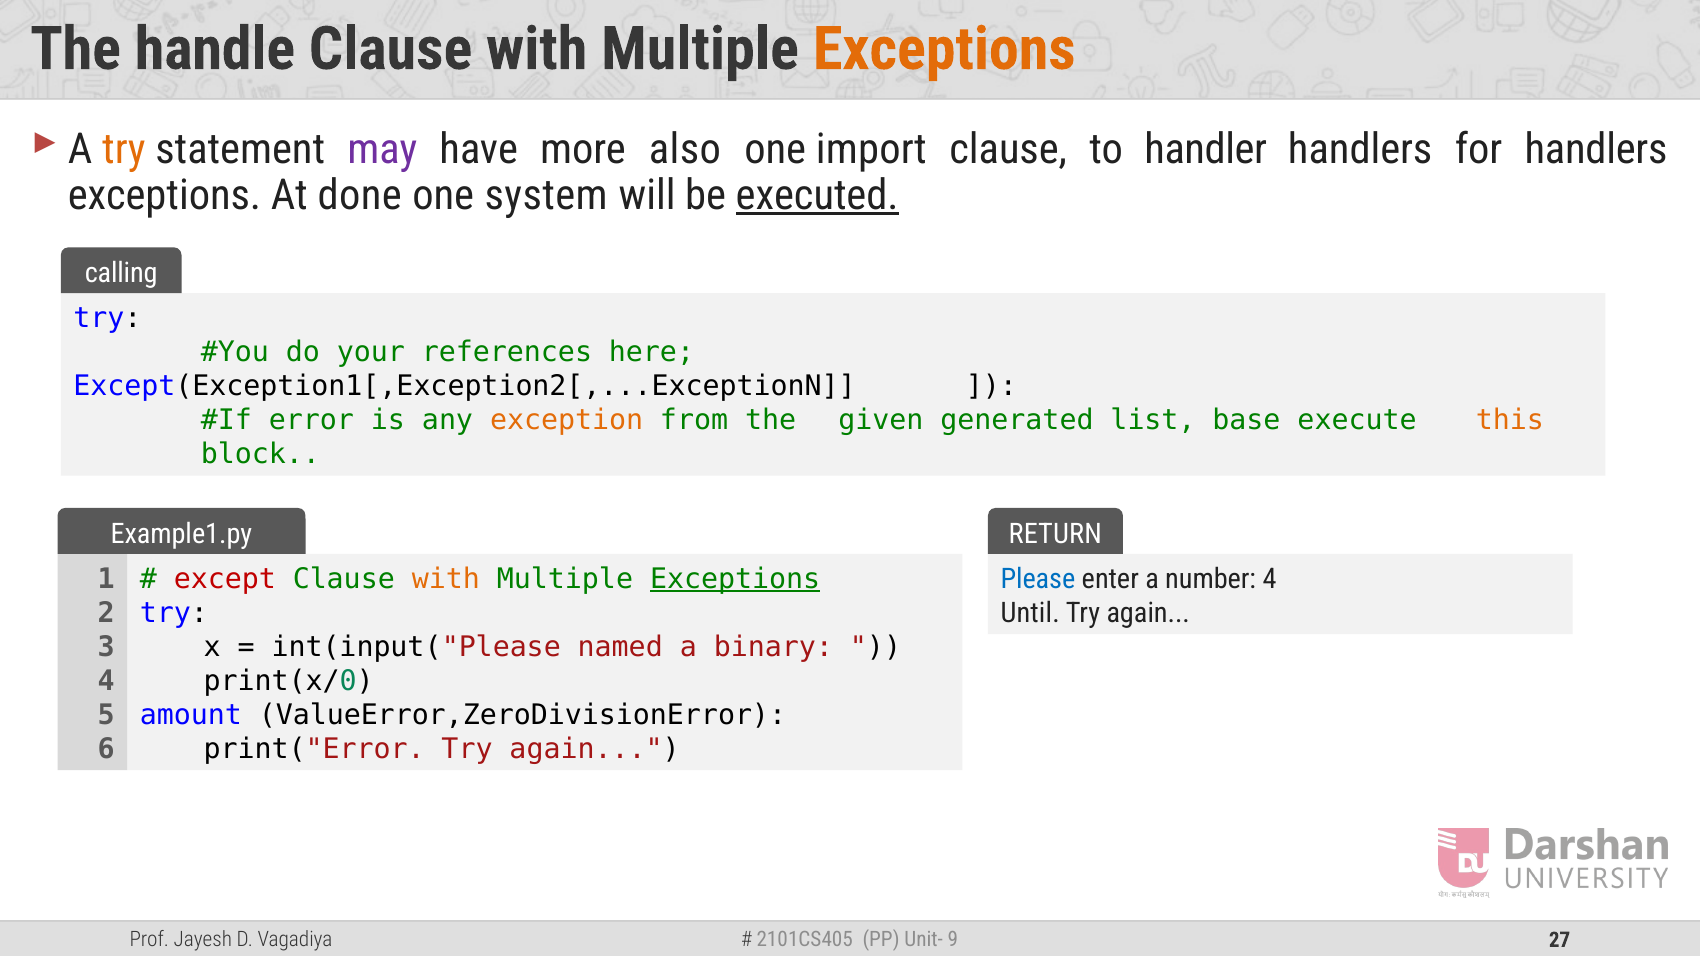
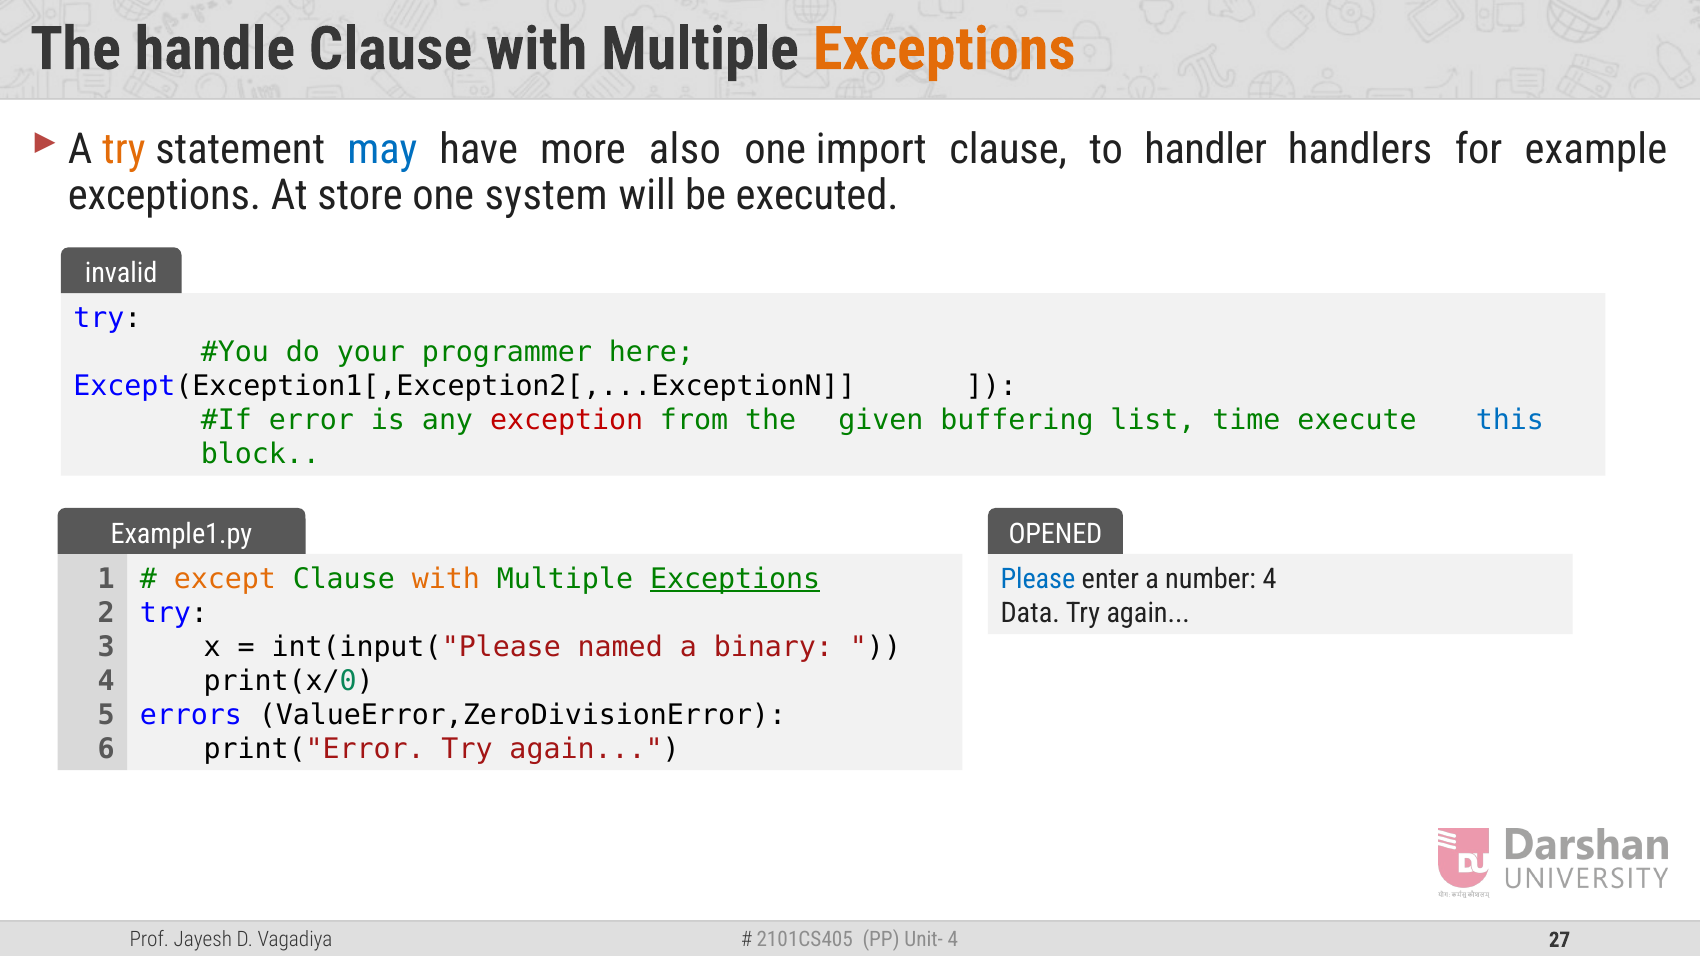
may colour: purple -> blue
for handlers: handlers -> example
done: done -> store
executed underline: present -> none
calling: calling -> invalid
references: references -> programmer
exception colour: orange -> red
generated: generated -> buffering
base: base -> time
this colour: orange -> blue
RETURN: RETURN -> OPENED
except colour: red -> orange
Until: Until -> Data
amount: amount -> errors
9 at (953, 940): 9 -> 4
